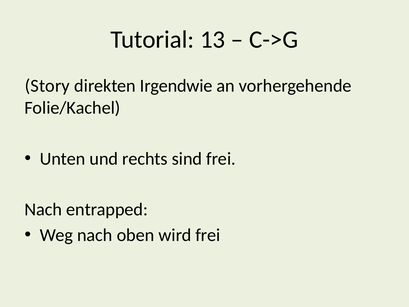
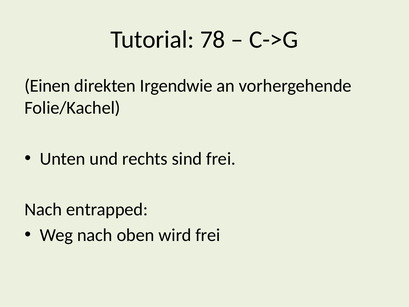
13: 13 -> 78
Story: Story -> Einen
